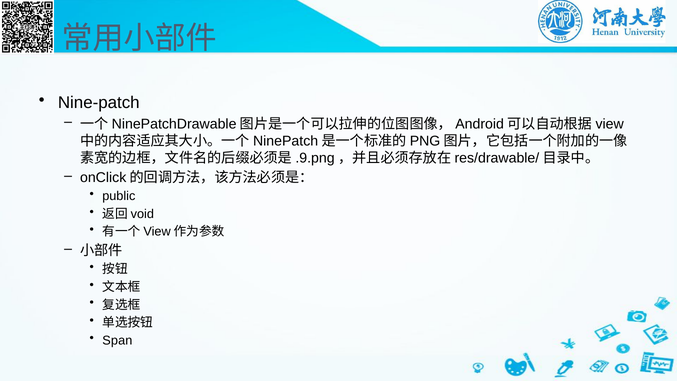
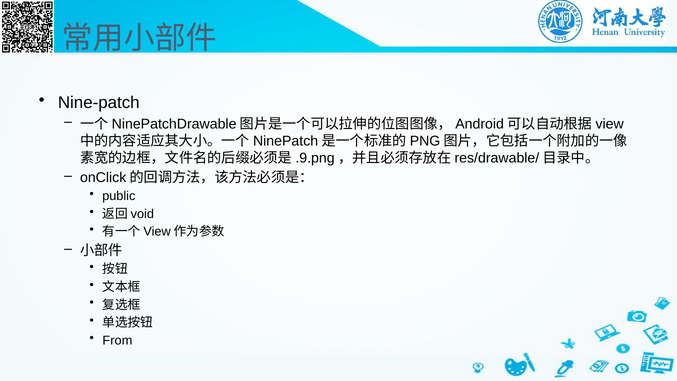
Span: Span -> From
